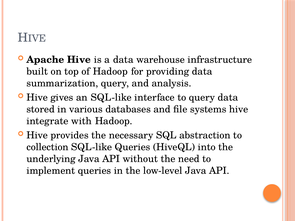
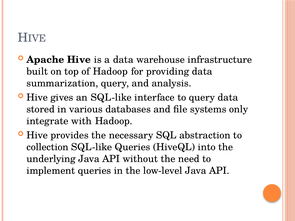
systems hive: hive -> only
